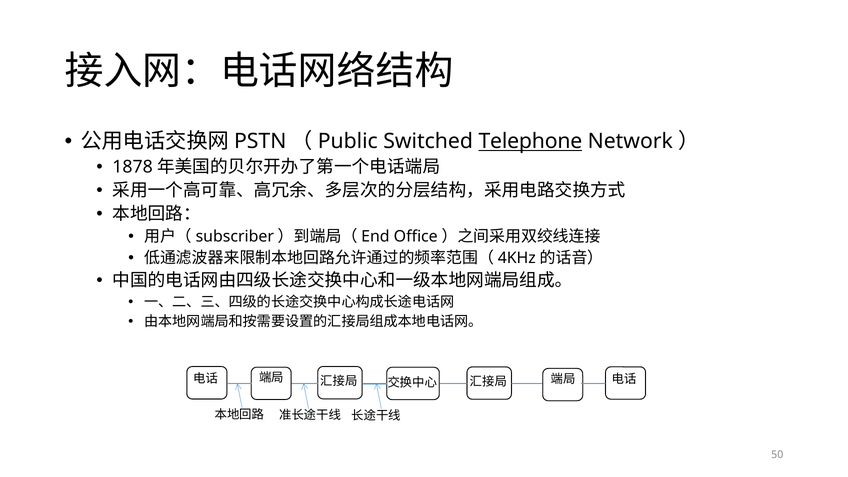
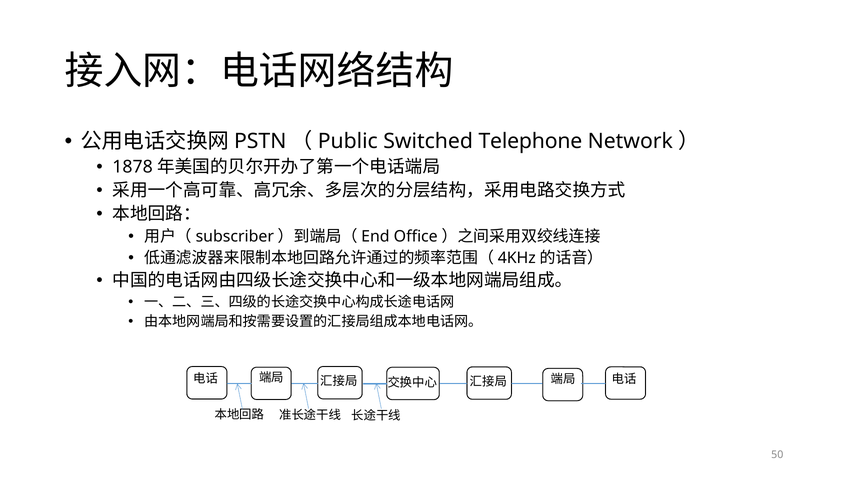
Telephone underline: present -> none
